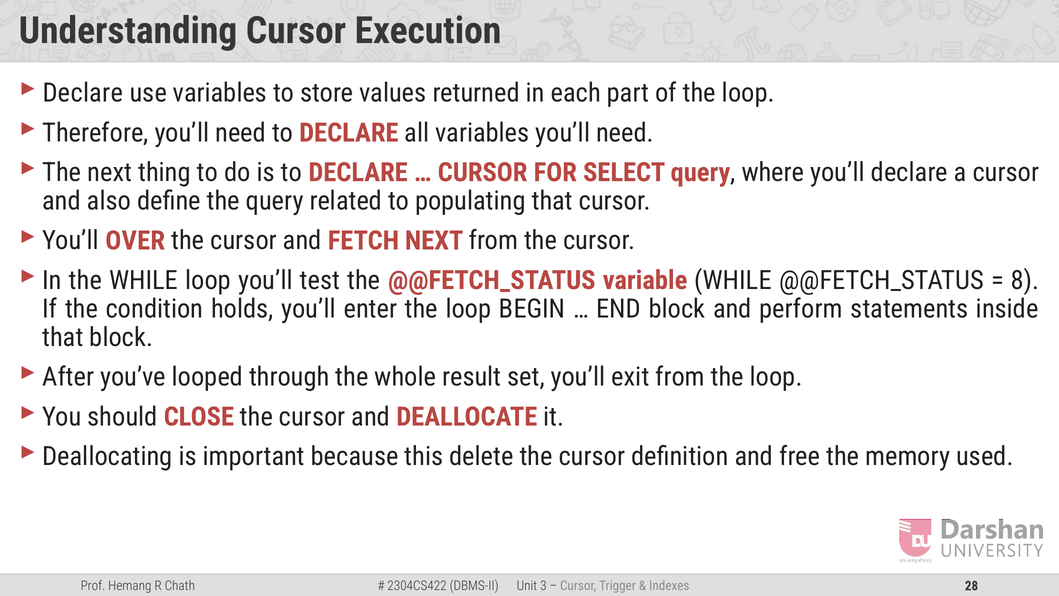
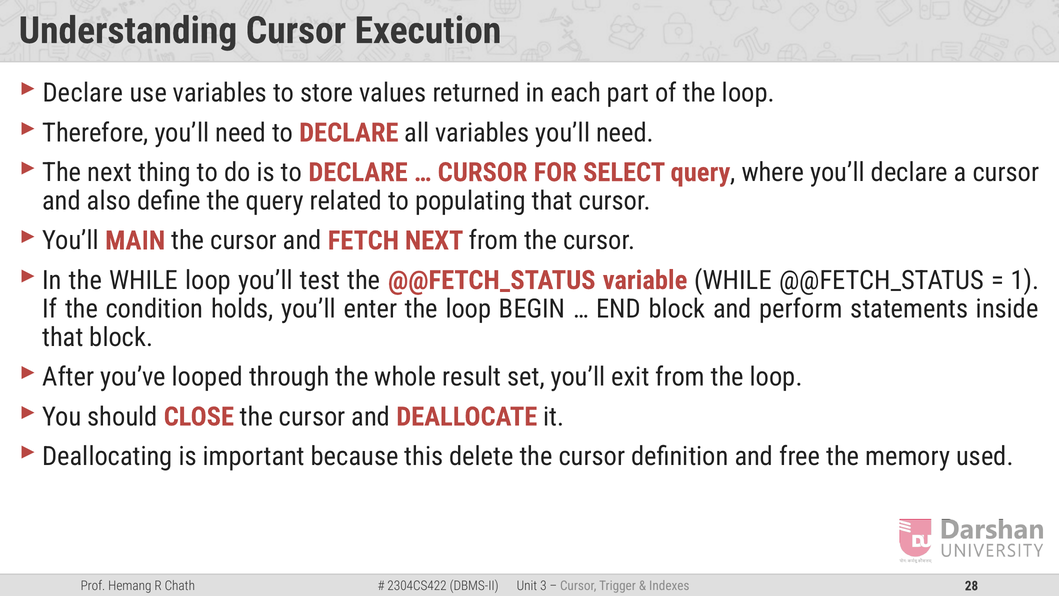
OVER: OVER -> MAIN
8: 8 -> 1
